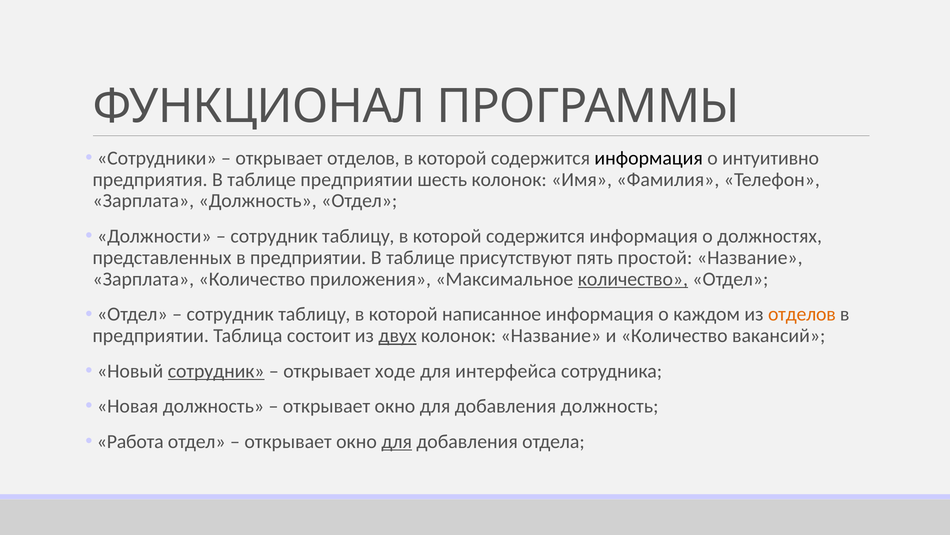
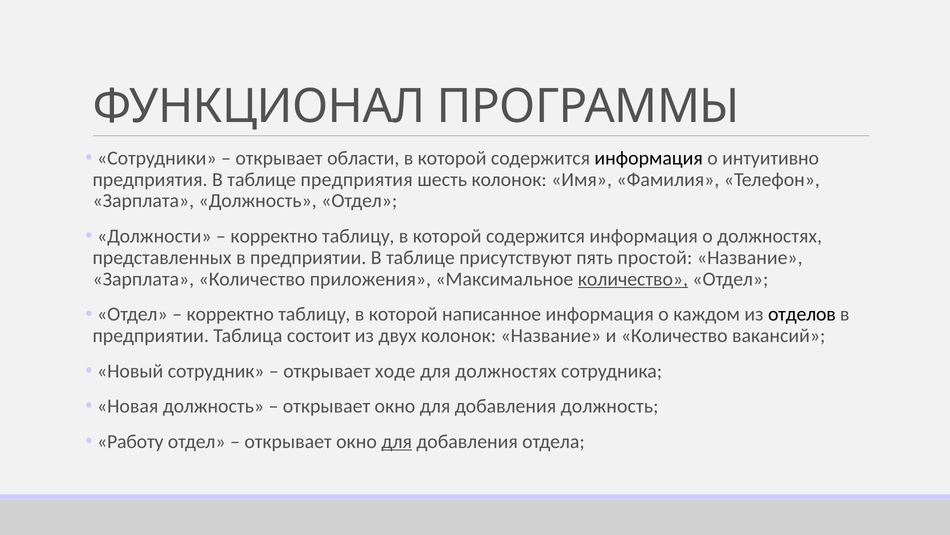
открывает отделов: отделов -> области
таблице предприятии: предприятии -> предприятия
сотрудник at (274, 236): сотрудник -> корректно
сотрудник at (230, 314): сотрудник -> корректно
отделов at (802, 314) colour: orange -> black
двух underline: present -> none
сотрудник at (216, 371) underline: present -> none
для интерфейса: интерфейса -> должностях
Работа: Работа -> Работу
